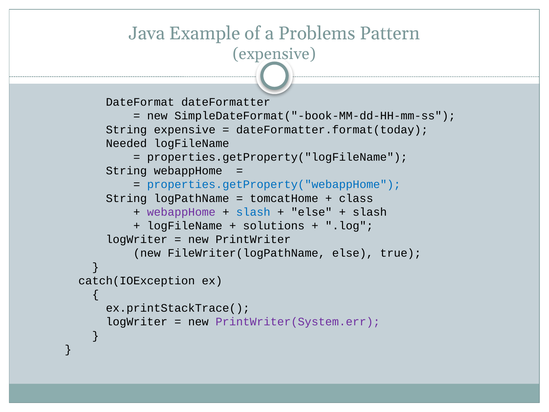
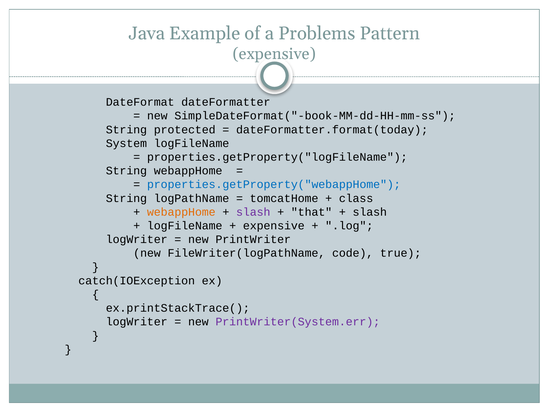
String expensive: expensive -> protected
Needed: Needed -> System
webappHome at (181, 212) colour: purple -> orange
slash at (253, 212) colour: blue -> purple
else at (312, 212): else -> that
solutions at (274, 226): solutions -> expensive
FileWriter(logPathName else: else -> code
